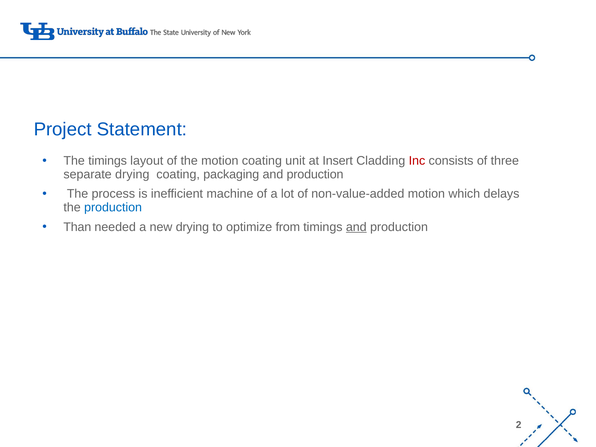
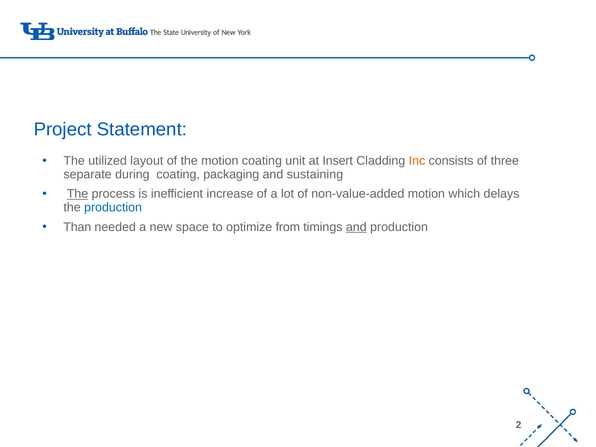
The timings: timings -> utilized
Inc colour: red -> orange
separate drying: drying -> during
production at (315, 174): production -> sustaining
The at (78, 194) underline: none -> present
machine: machine -> increase
new drying: drying -> space
